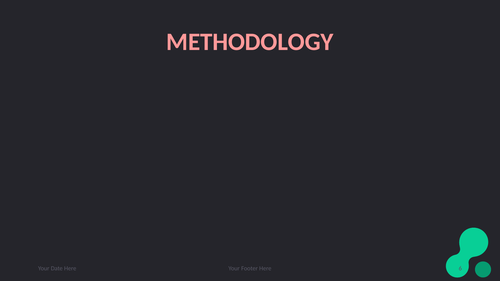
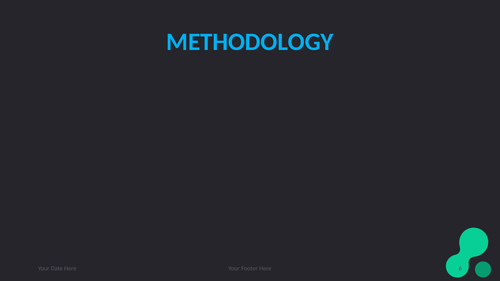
METHODOLOGY colour: pink -> light blue
